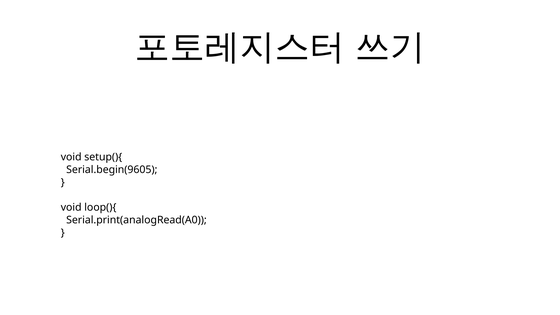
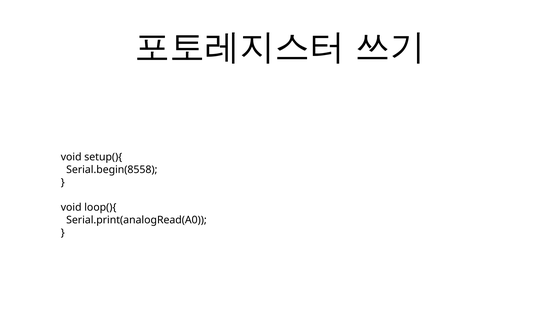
Serial.begin(9605: Serial.begin(9605 -> Serial.begin(8558
